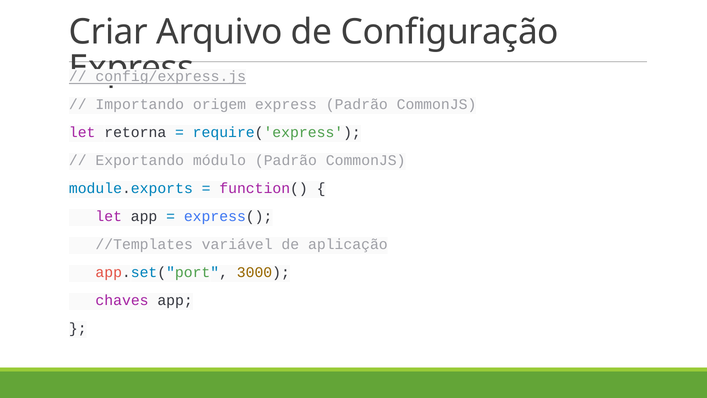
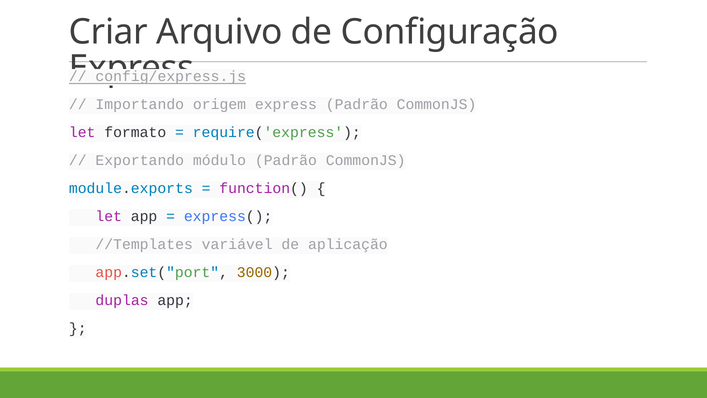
retorna: retorna -> formato
chaves: chaves -> duplas
